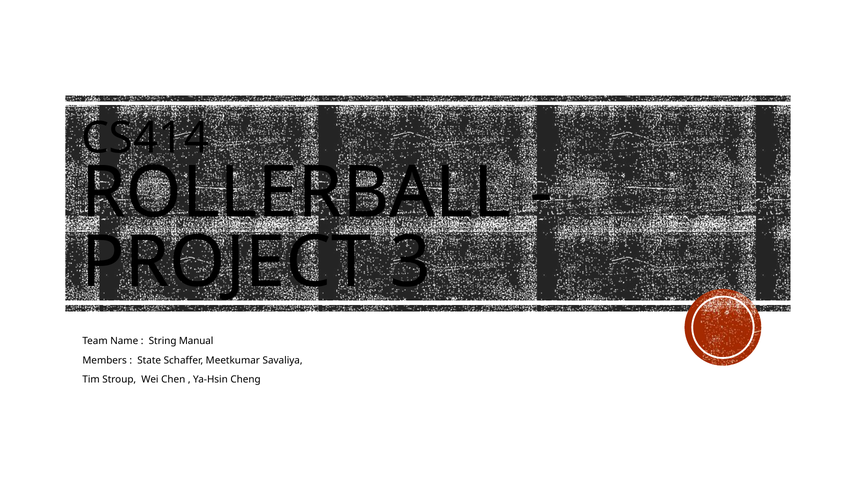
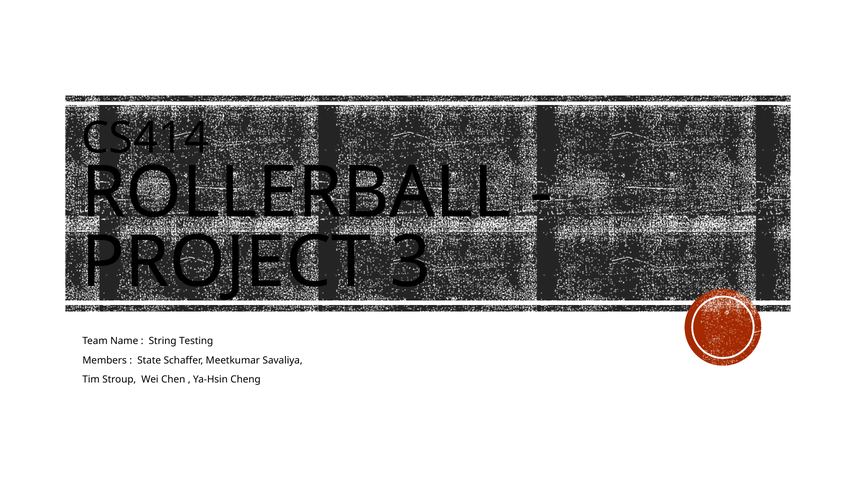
Manual: Manual -> Testing
